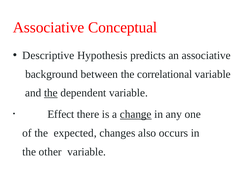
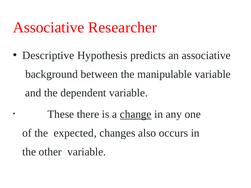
Conceptual: Conceptual -> Researcher
correlational: correlational -> manipulable
the at (51, 93) underline: present -> none
Effect: Effect -> These
